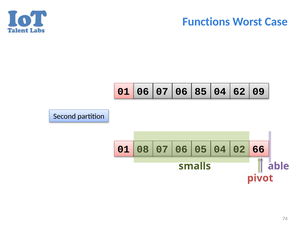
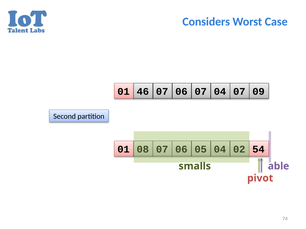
Functions: Functions -> Considers
01 06: 06 -> 46
06 85: 85 -> 07
04 62: 62 -> 07
66: 66 -> 54
